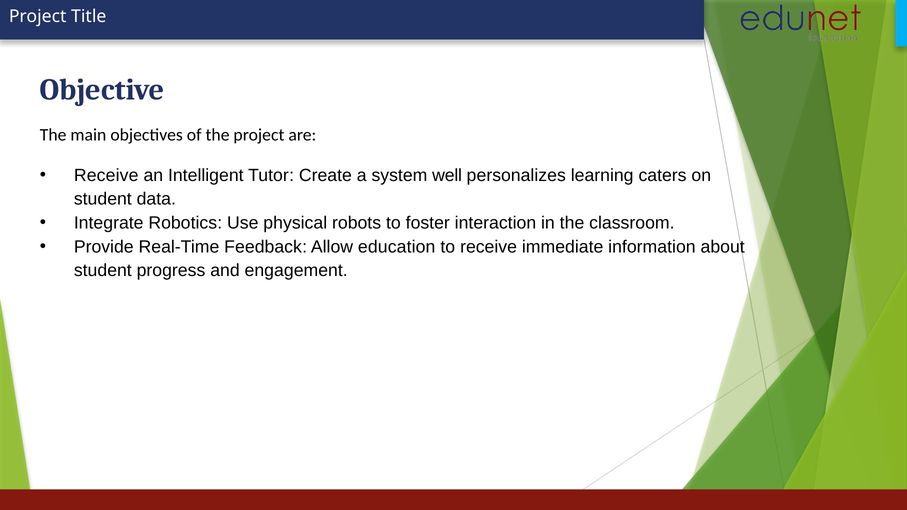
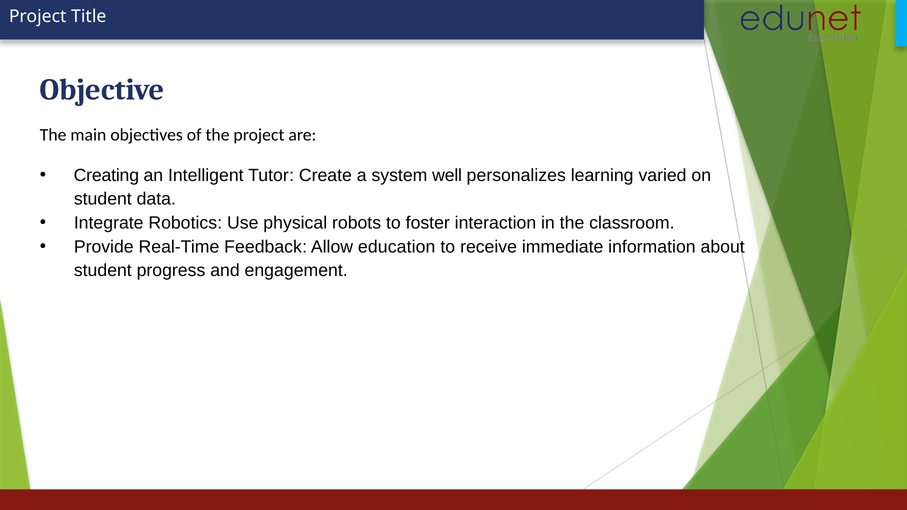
Receive at (106, 175): Receive -> Creating
caters: caters -> varied
